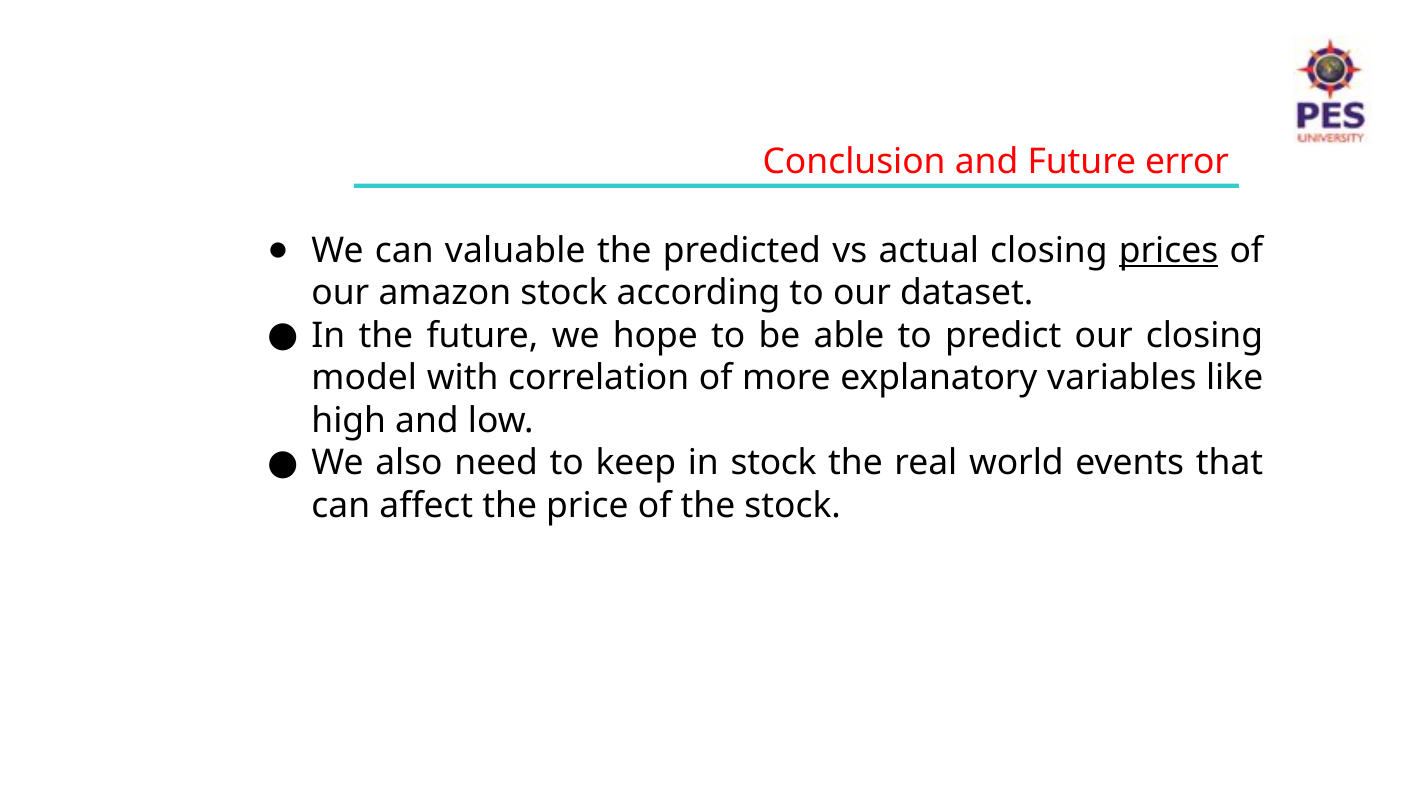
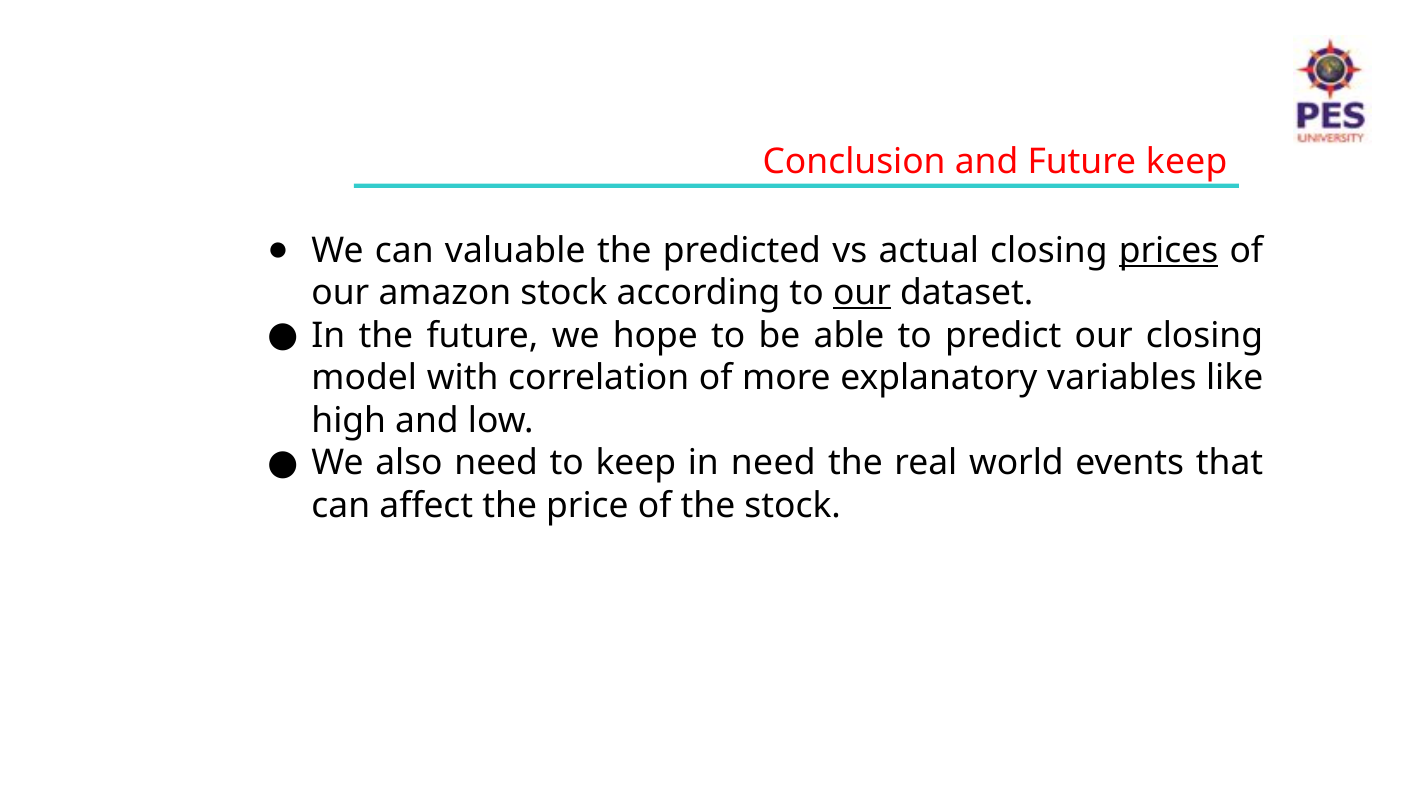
Future error: error -> keep
our at (862, 293) underline: none -> present
in stock: stock -> need
